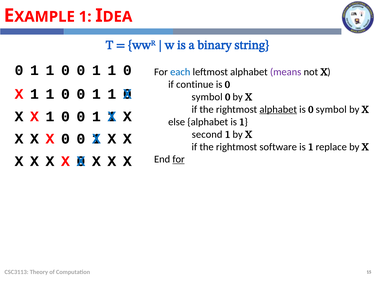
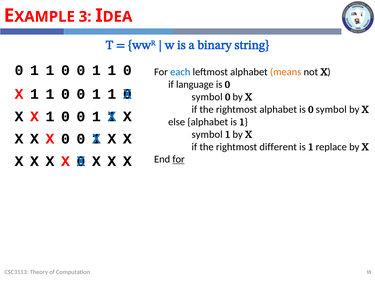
1 at (85, 17): 1 -> 3
means colour: purple -> orange
continue: continue -> language
alphabet at (278, 109) underline: present -> none
second at (207, 134): second -> symbol
software: software -> different
